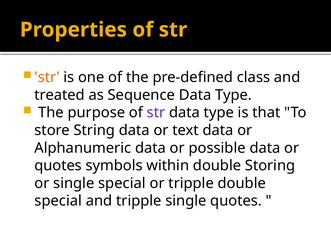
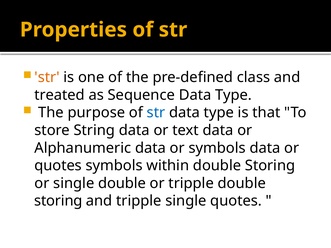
str at (156, 113) colour: purple -> blue
or possible: possible -> symbols
single special: special -> double
special at (58, 201): special -> storing
